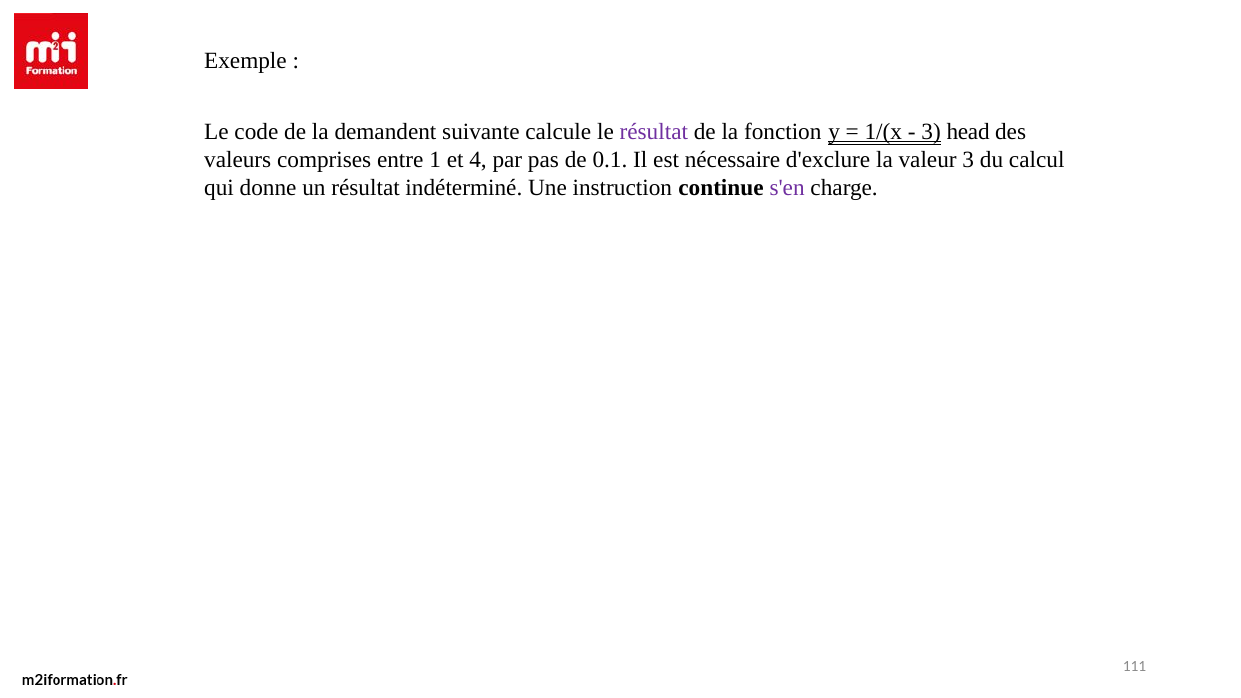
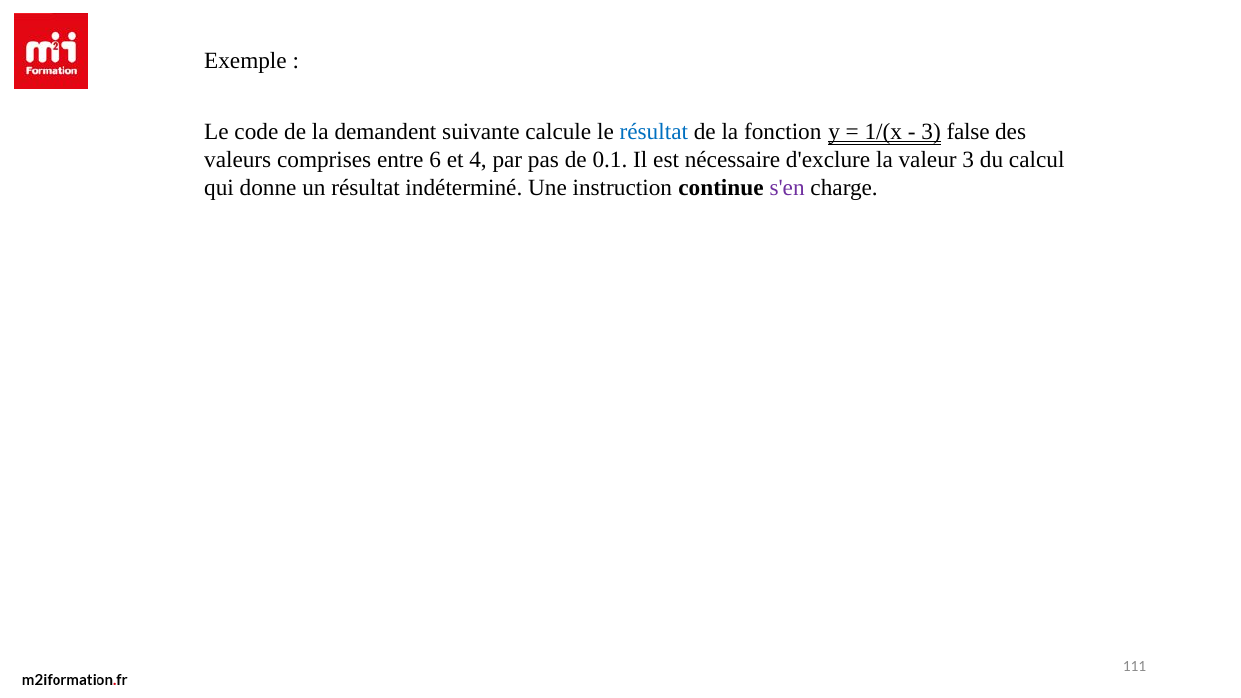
résultat at (654, 132) colour: purple -> blue
head: head -> false
1: 1 -> 6
